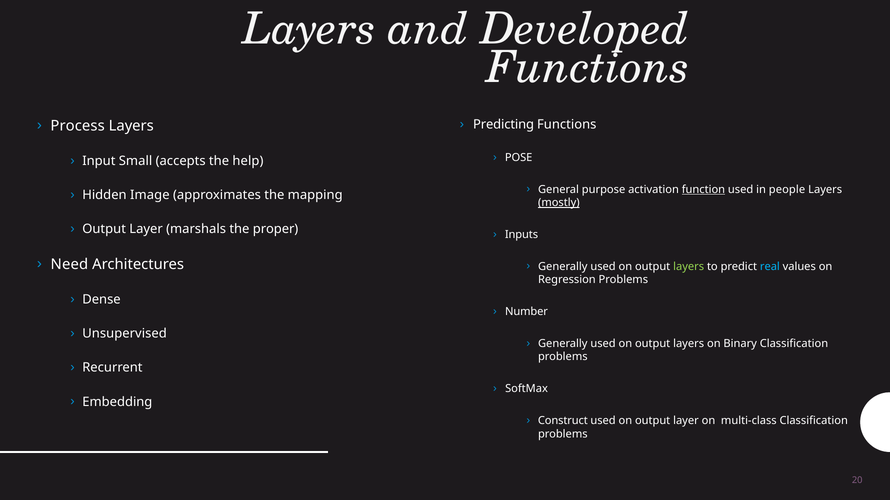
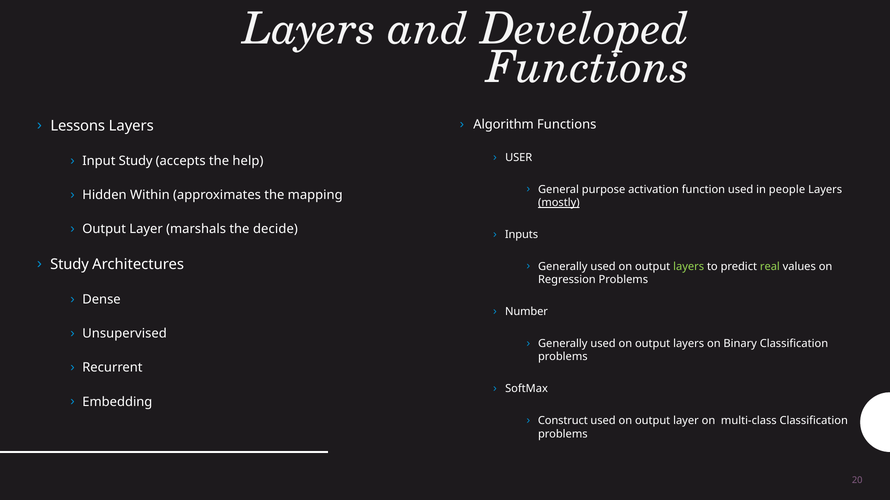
Predicting: Predicting -> Algorithm
Process: Process -> Lessons
POSE: POSE -> USER
Input Small: Small -> Study
function underline: present -> none
Image: Image -> Within
proper: proper -> decide
Need at (69, 265): Need -> Study
real colour: light blue -> light green
